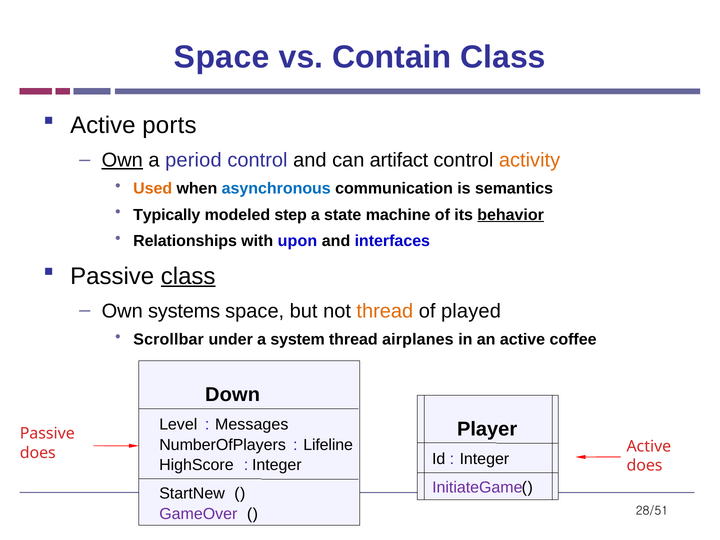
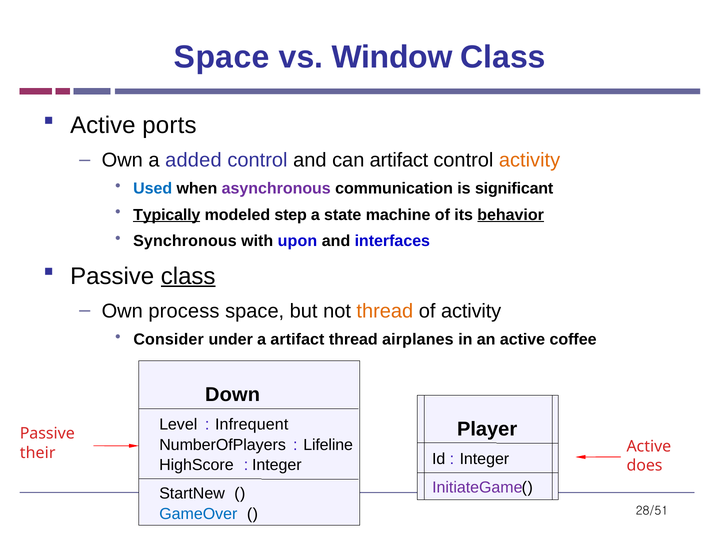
Contain: Contain -> Window
Own at (122, 160) underline: present -> none
period: period -> added
Used colour: orange -> blue
asynchronous colour: blue -> purple
semantics: semantics -> significant
Typically underline: none -> present
Relationships: Relationships -> Synchronous
systems: systems -> process
of played: played -> activity
Scrollbar: Scrollbar -> Consider
a system: system -> artifact
Messages: Messages -> Infrequent
does at (38, 453): does -> their
GameOver colour: purple -> blue
